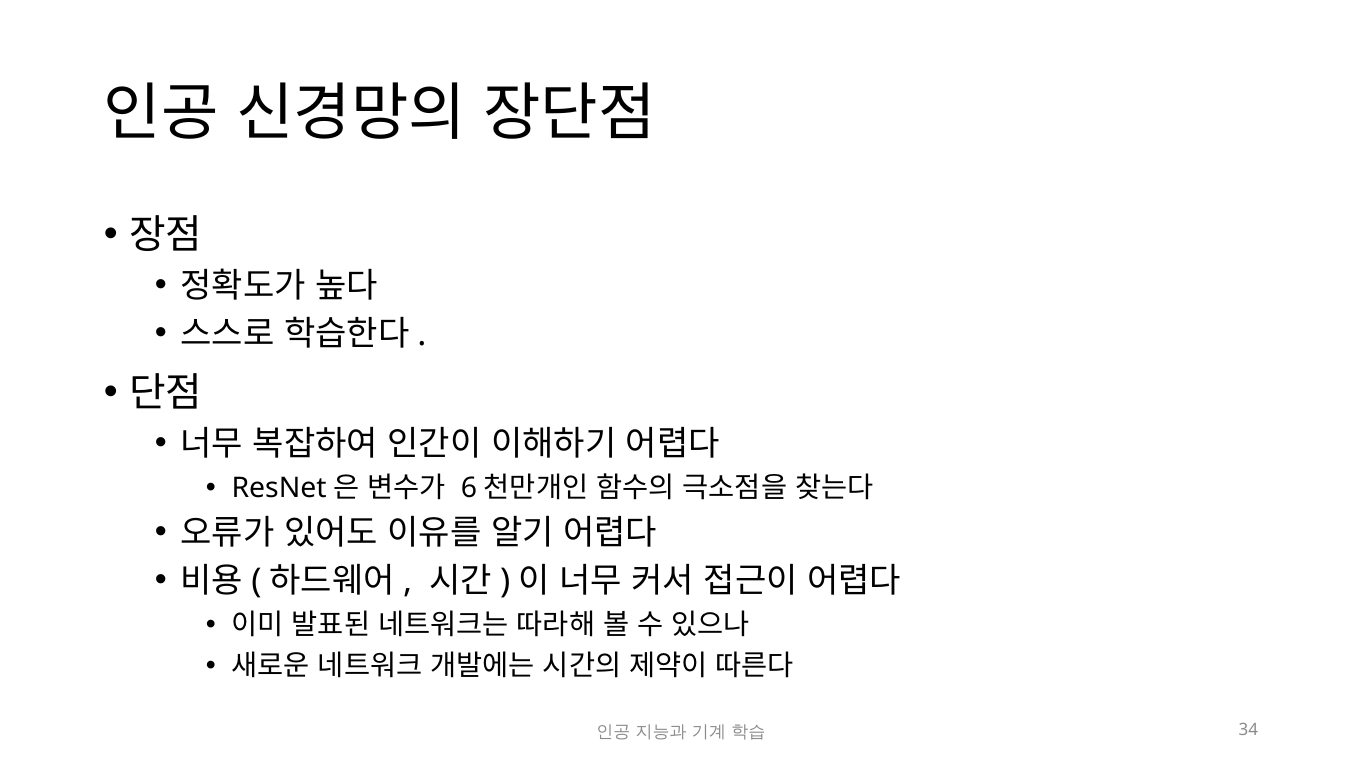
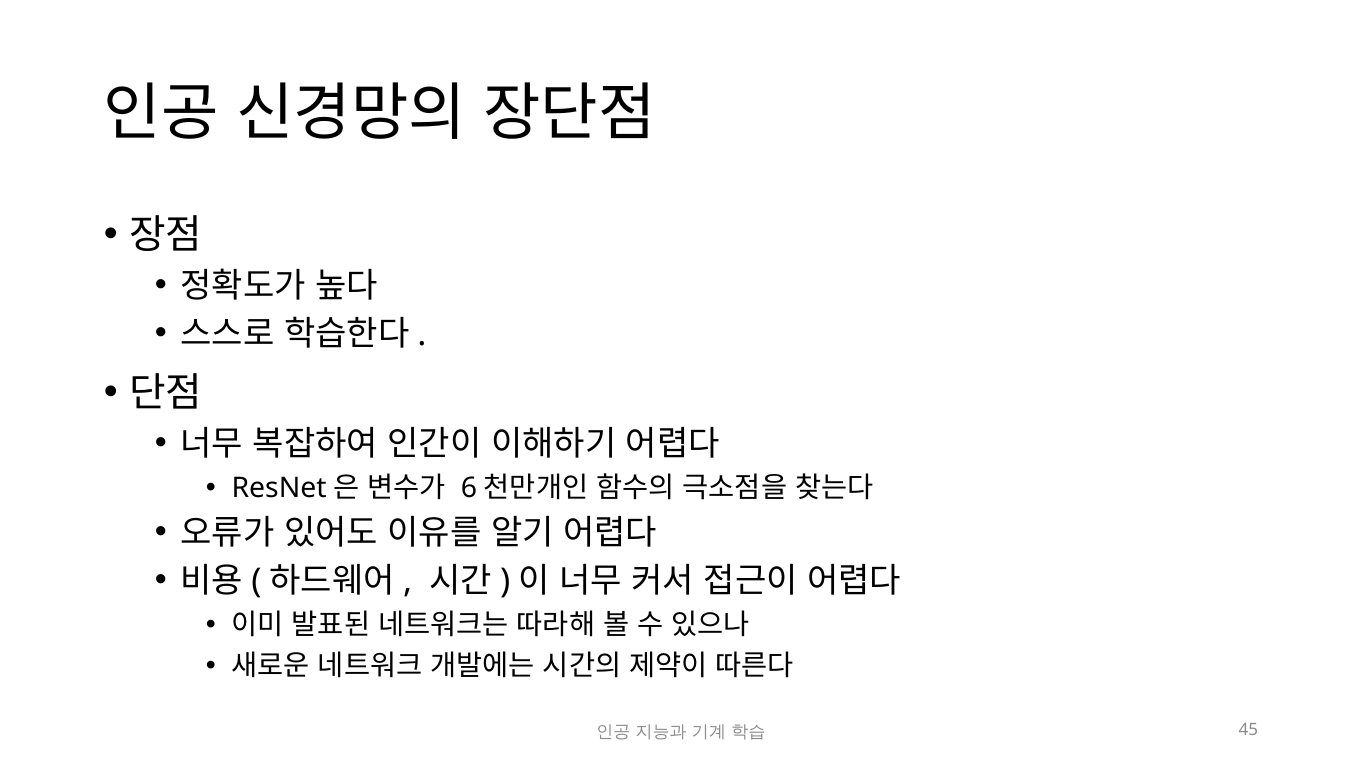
34: 34 -> 45
